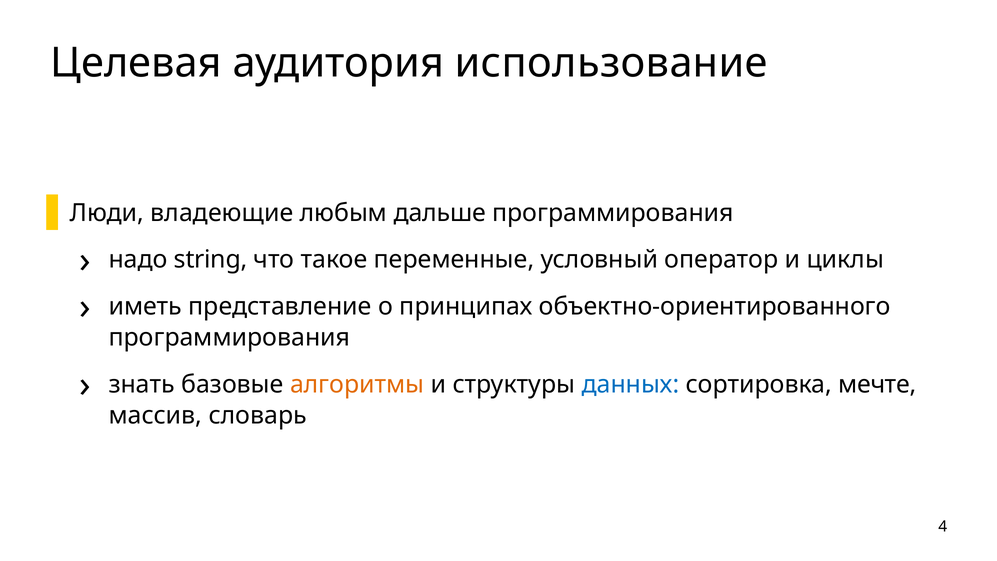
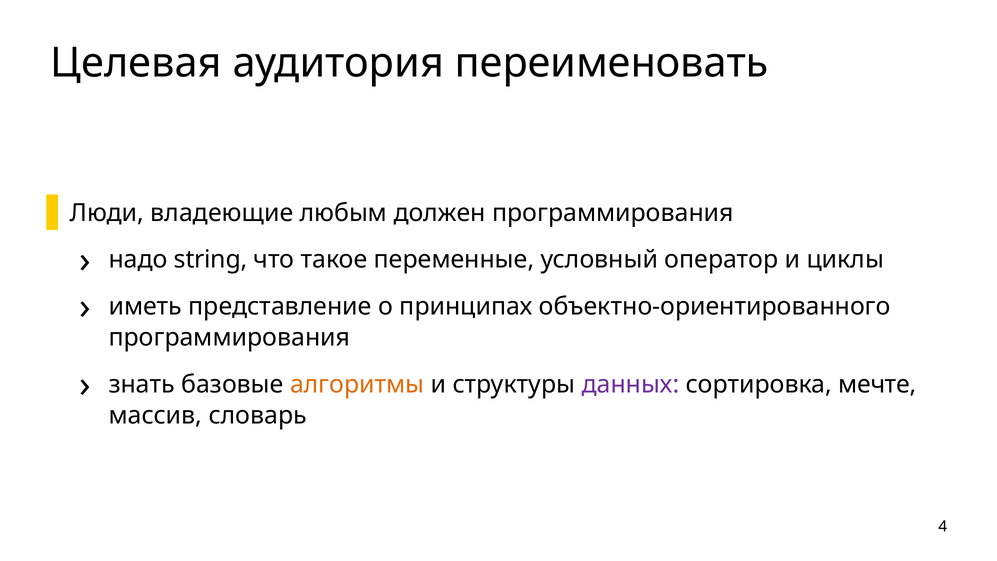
использование: использование -> переименовать
дальше: дальше -> должен
данных colour: blue -> purple
